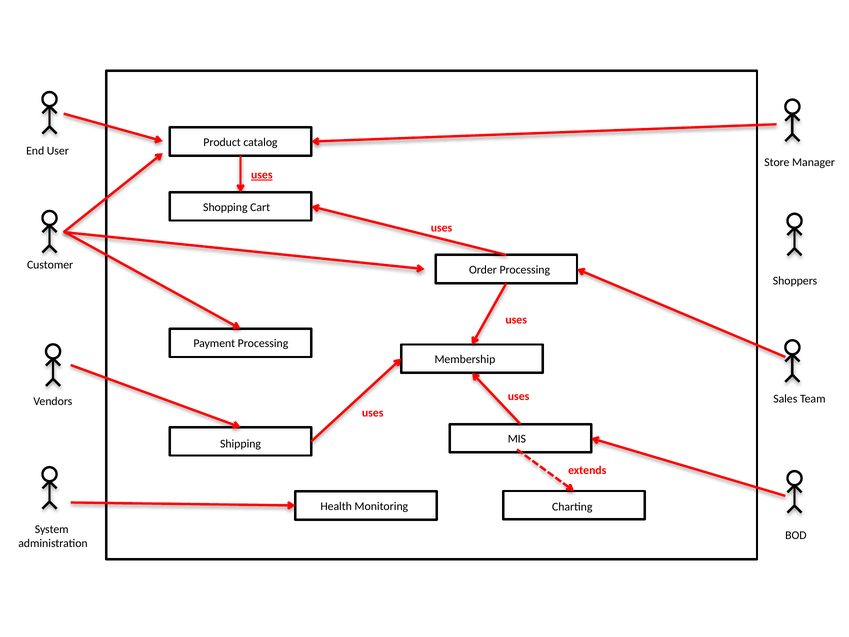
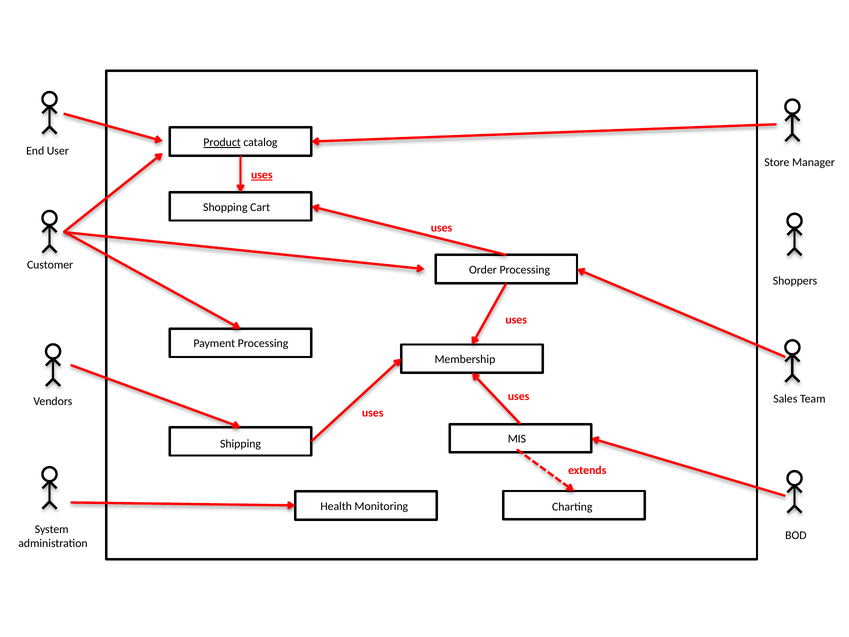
Product underline: none -> present
